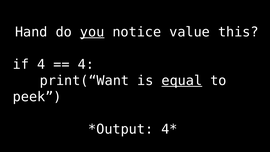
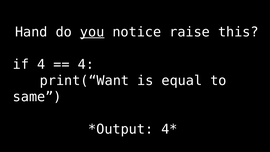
value: value -> raise
equal underline: present -> none
peek: peek -> same
